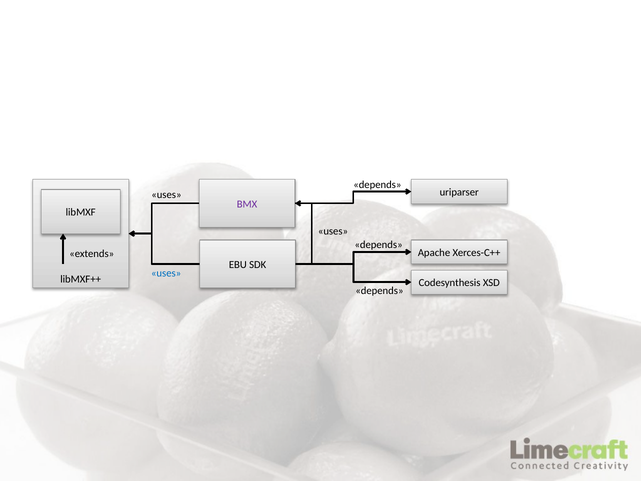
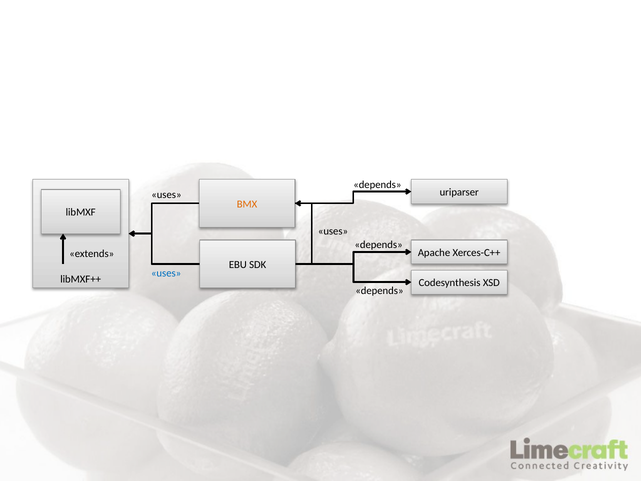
BMX colour: purple -> orange
